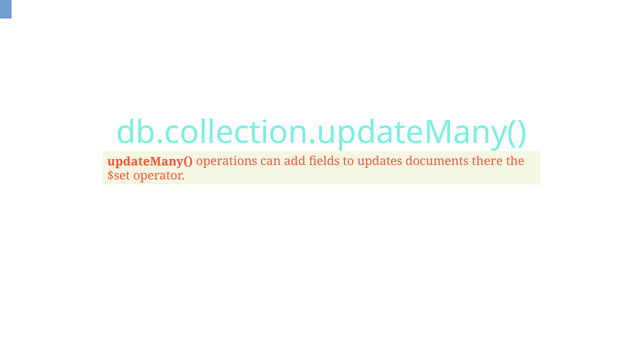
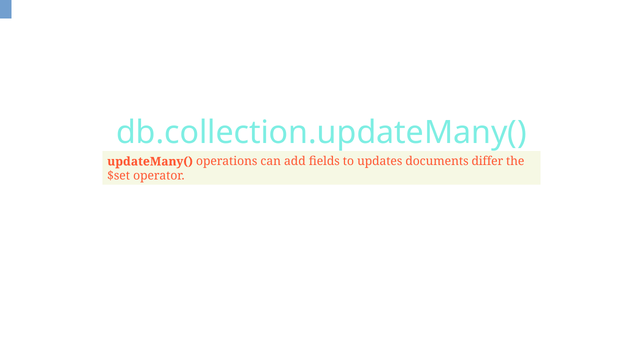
there: there -> differ
